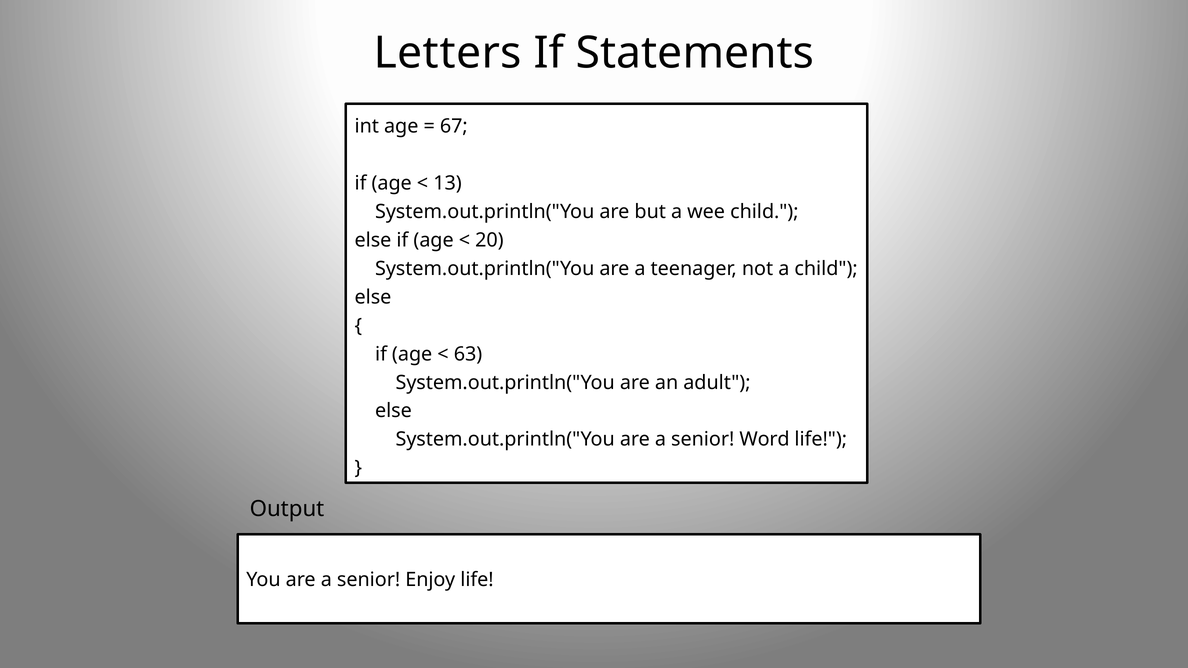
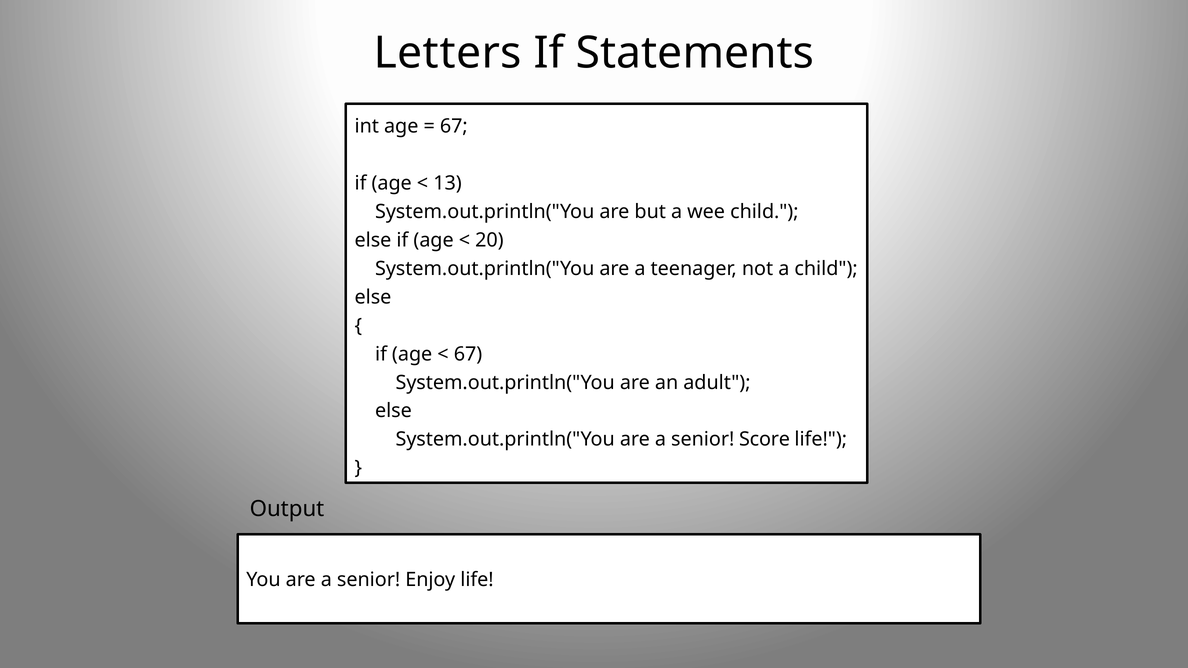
63 at (468, 354): 63 -> 67
Word: Word -> Score
